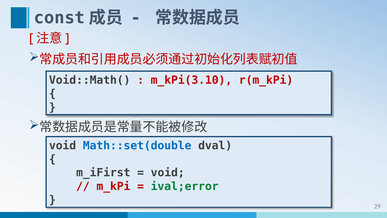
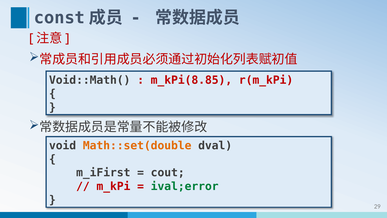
m_kPi(3.10: m_kPi(3.10 -> m_kPi(8.85
Math::set(double colour: blue -> orange
void at (168, 173): void -> cout
